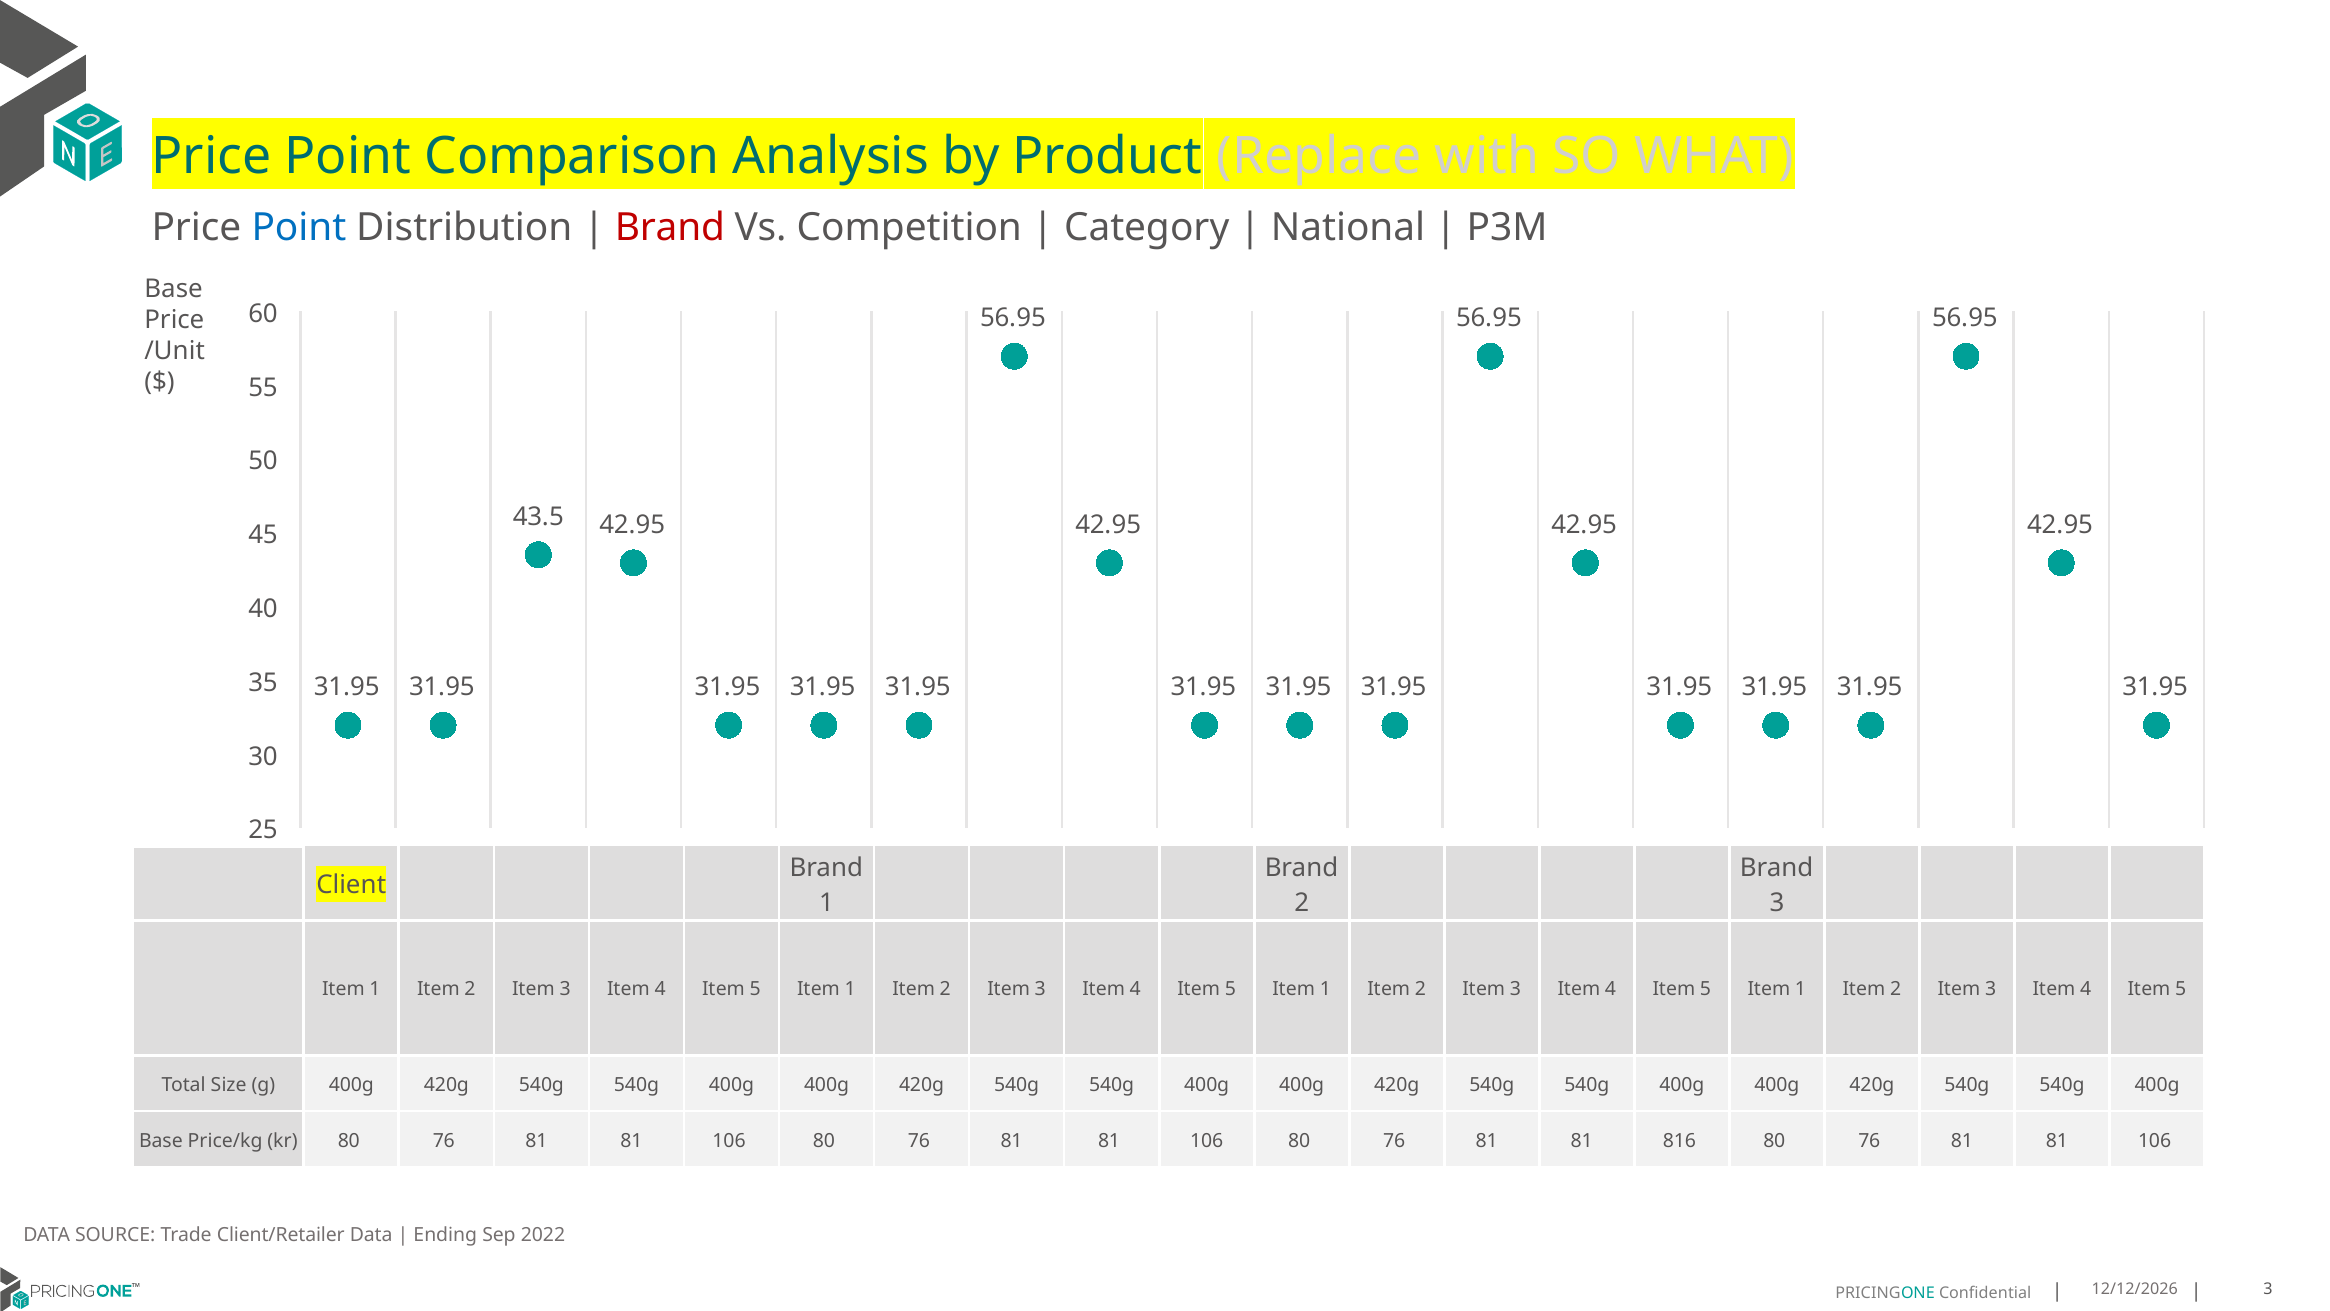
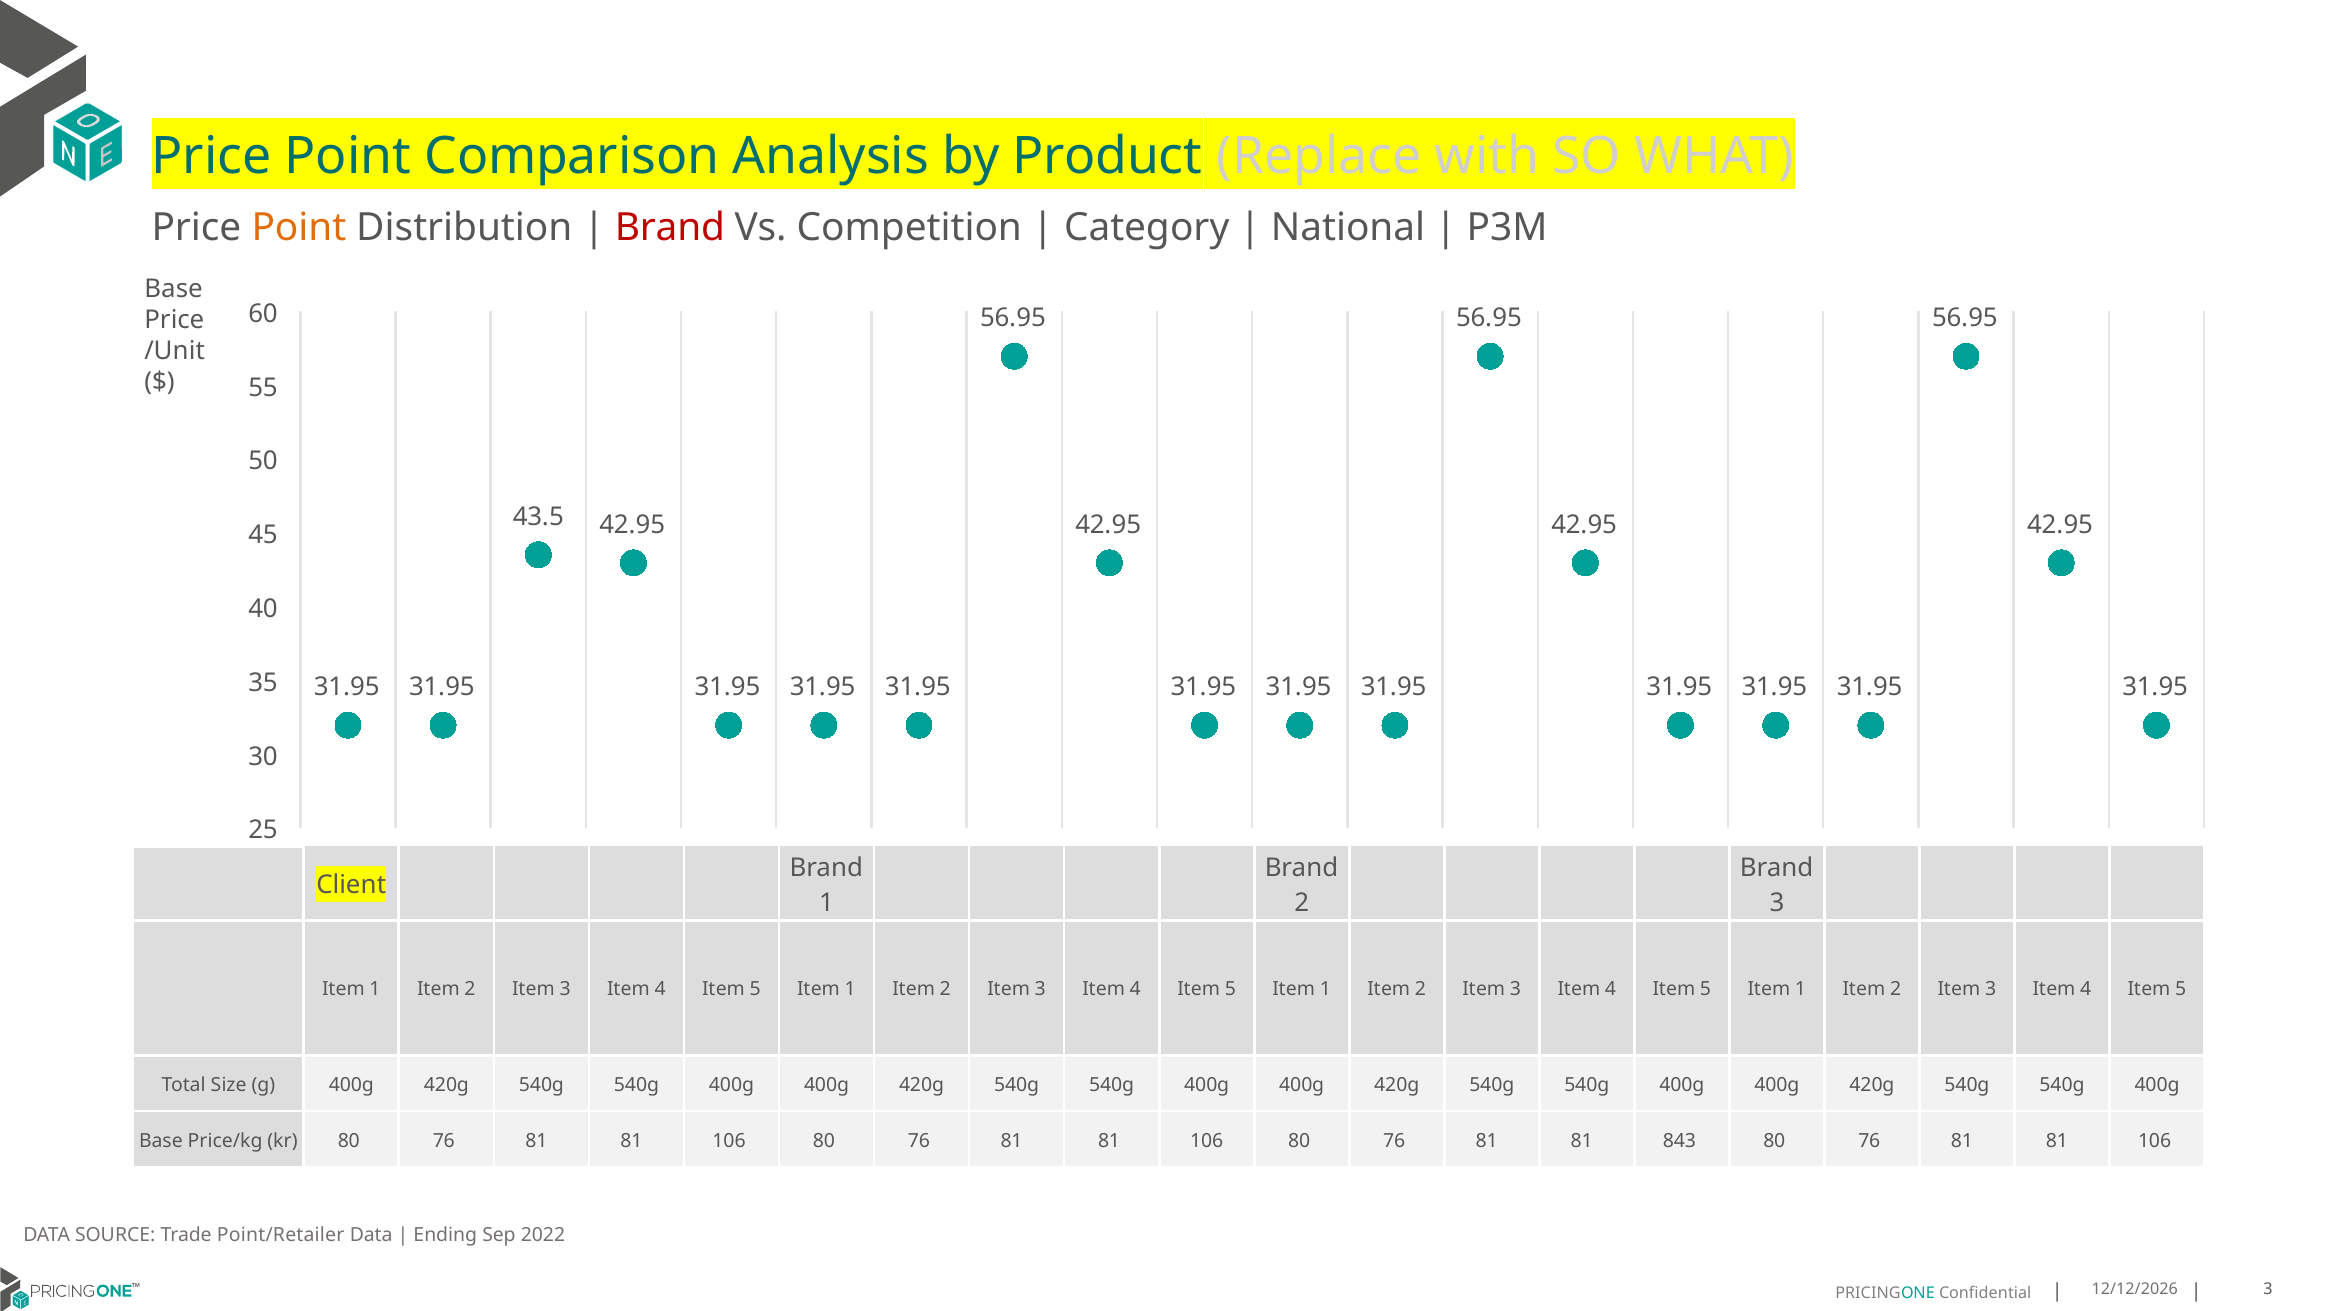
Point at (299, 227) colour: blue -> orange
816: 816 -> 843
Client/Retailer: Client/Retailer -> Point/Retailer
